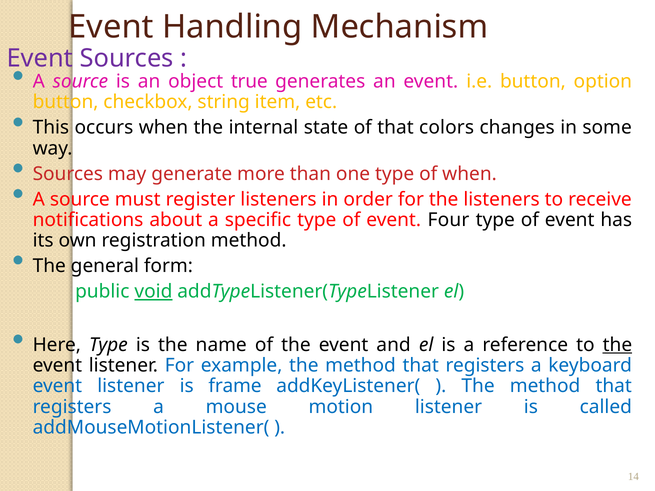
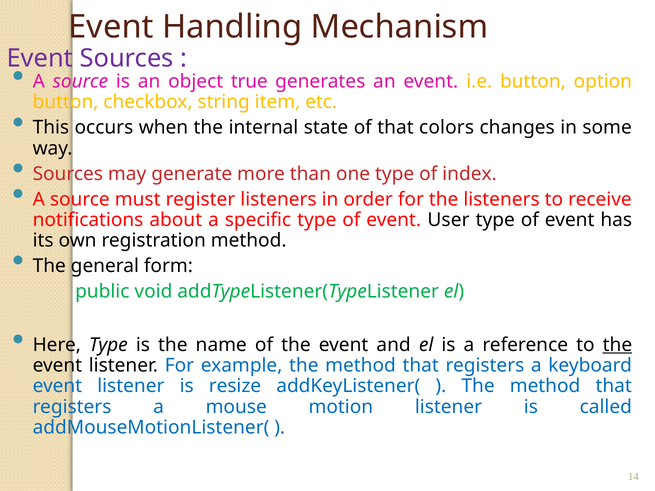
of when: when -> index
Four: Four -> User
void underline: present -> none
frame: frame -> resize
